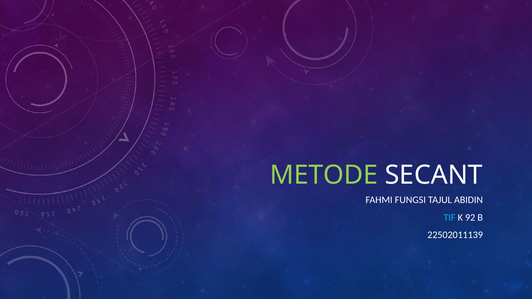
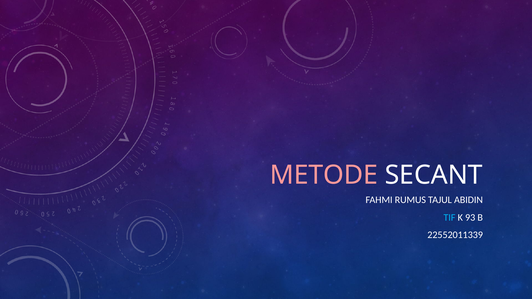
METODE colour: light green -> pink
FUNGSI: FUNGSI -> RUMUS
92: 92 -> 93
22502011139: 22502011139 -> 22552011339
